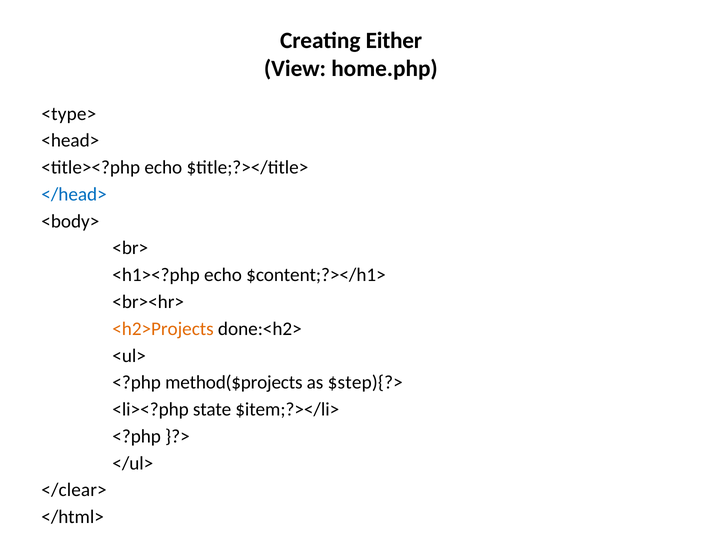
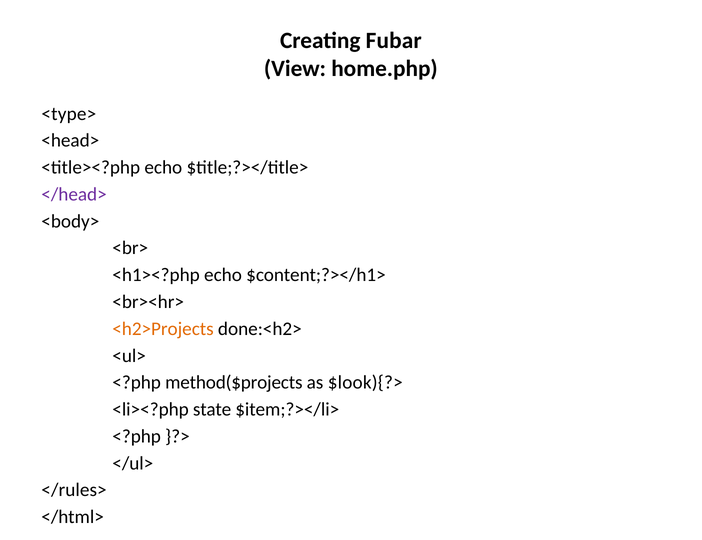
Either: Either -> Fubar
</head> colour: blue -> purple
$step){?>: $step){?> -> $look){?>
</clear>: </clear> -> </rules>
